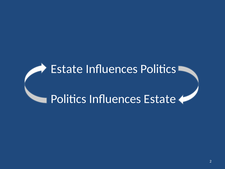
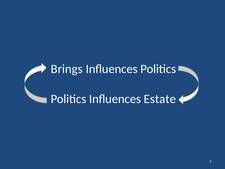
Estate at (67, 69): Estate -> Brings
